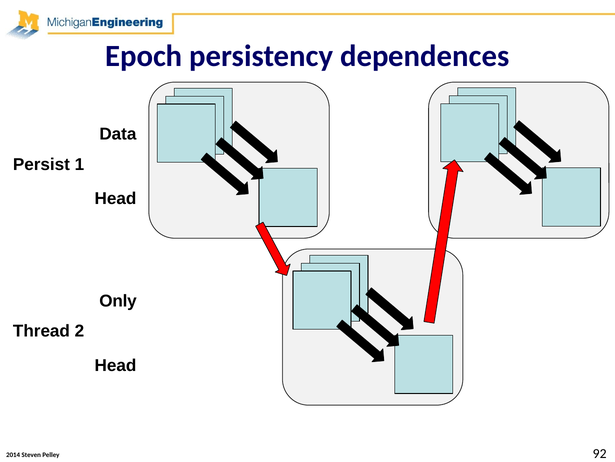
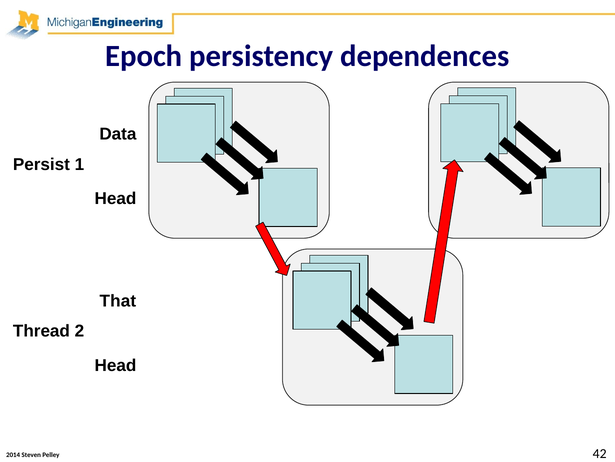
Only: Only -> That
92: 92 -> 42
